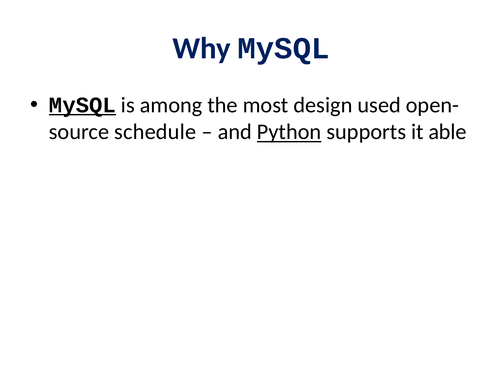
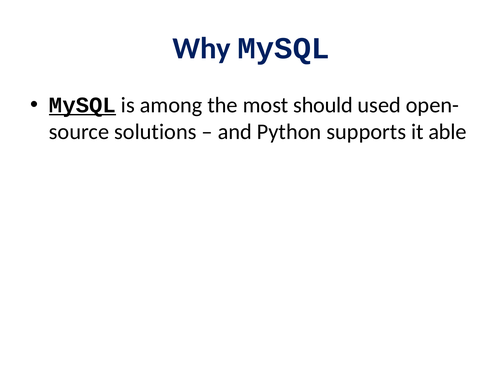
design: design -> should
schedule: schedule -> solutions
Python underline: present -> none
